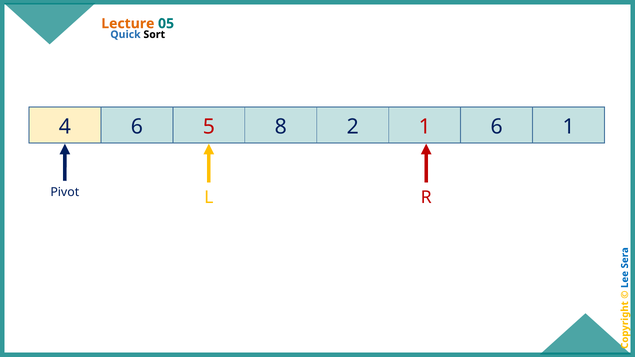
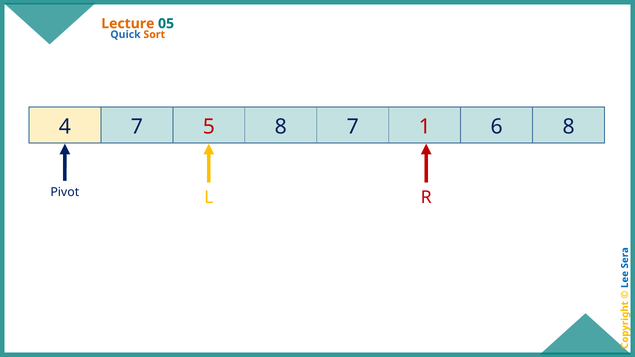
Sort colour: black -> orange
4 6: 6 -> 7
8 2: 2 -> 7
6 1: 1 -> 8
